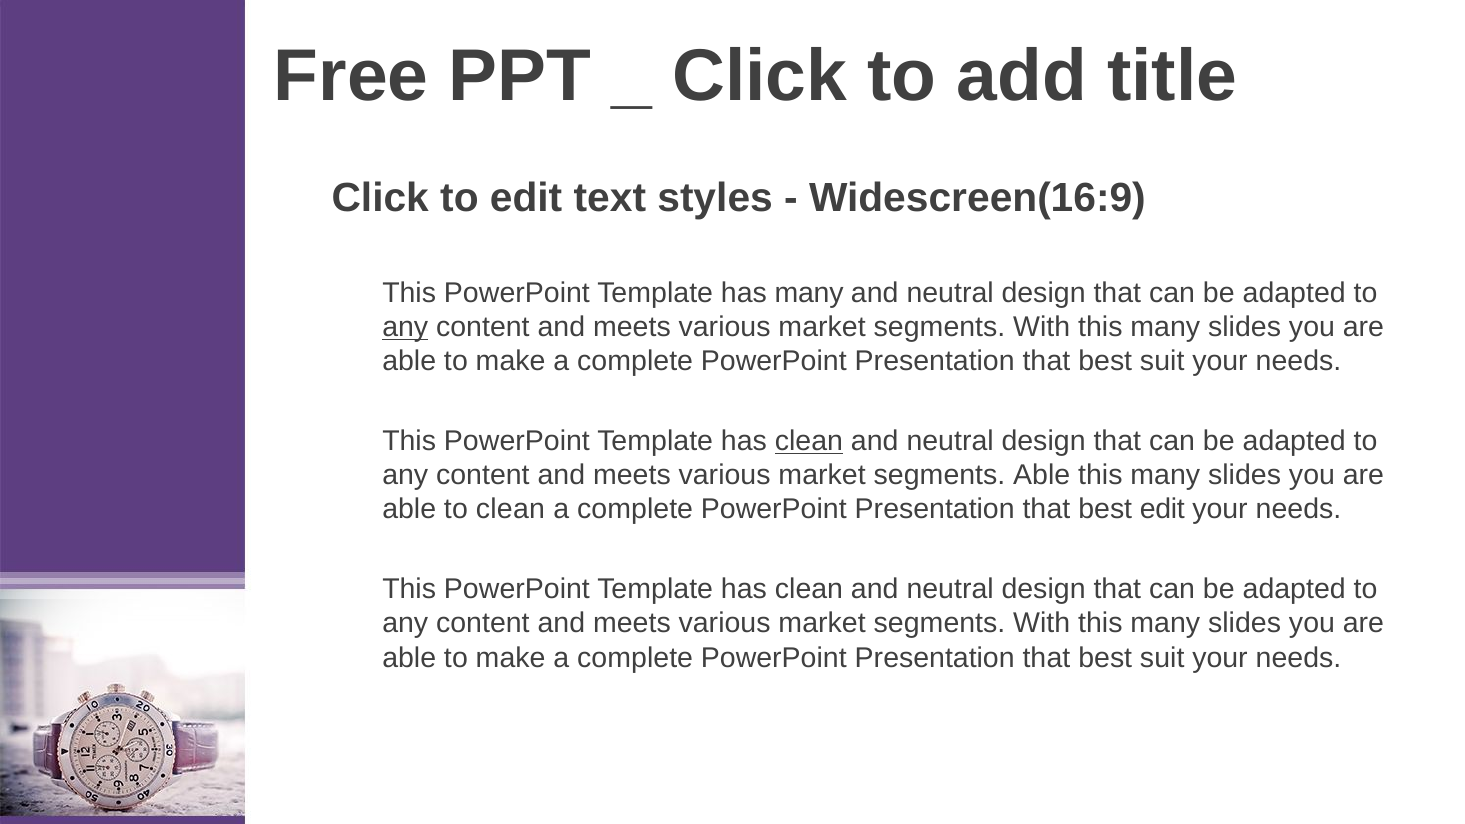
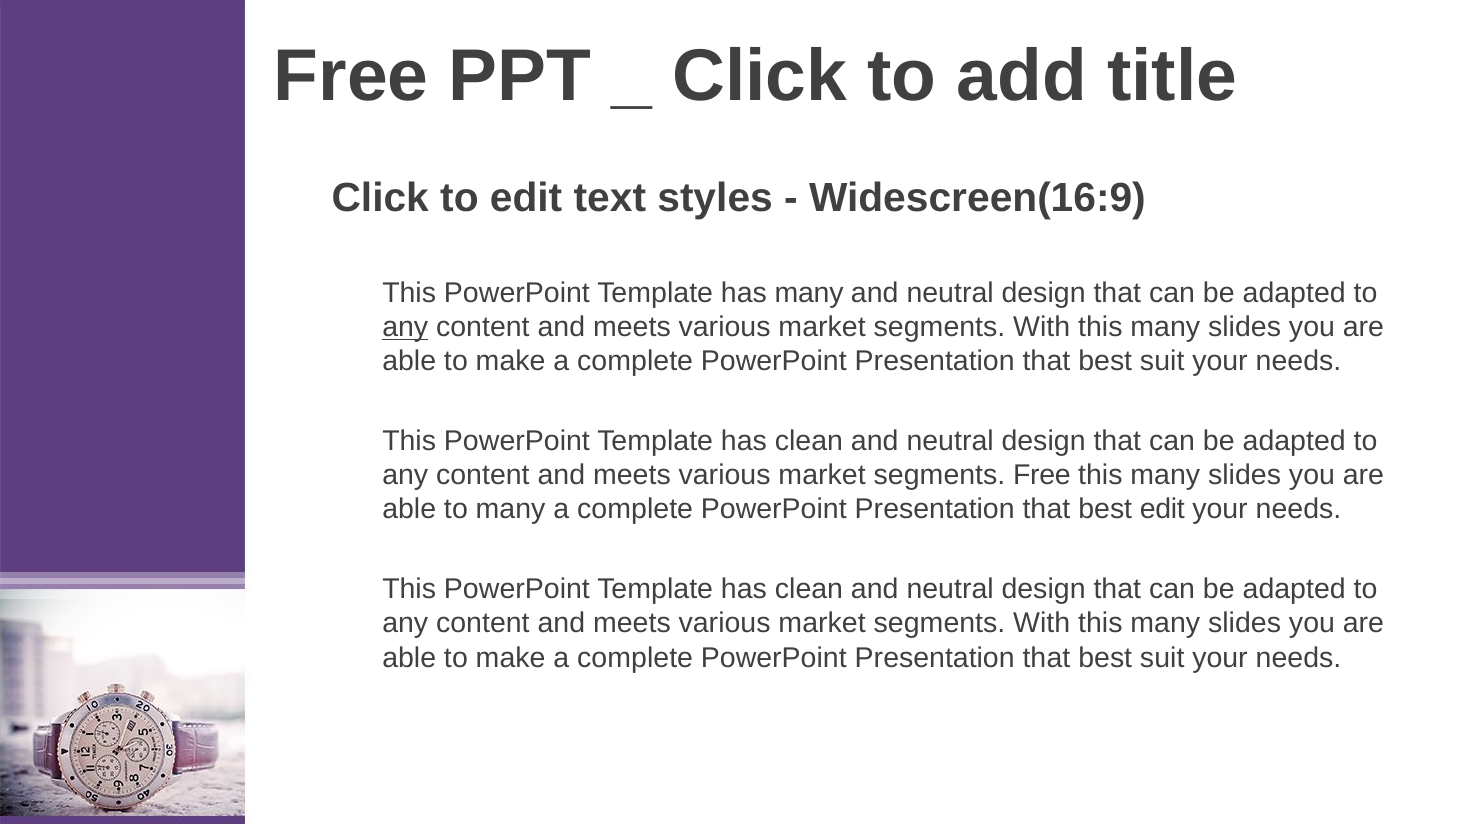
clean at (809, 441) underline: present -> none
segments Able: Able -> Free
to clean: clean -> many
